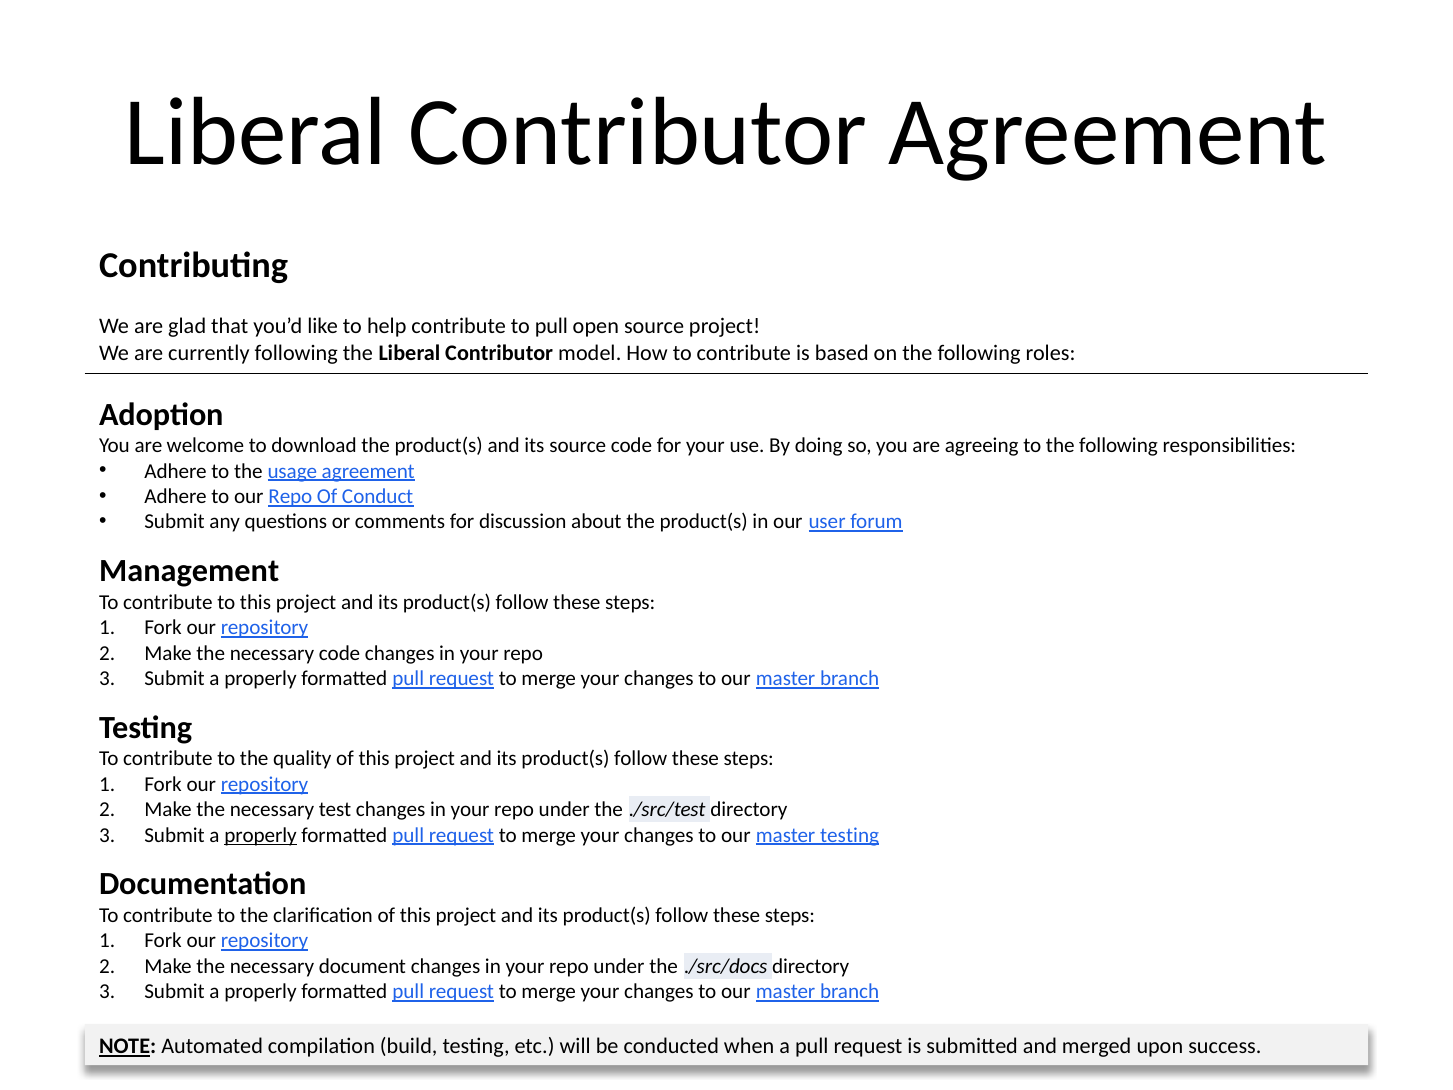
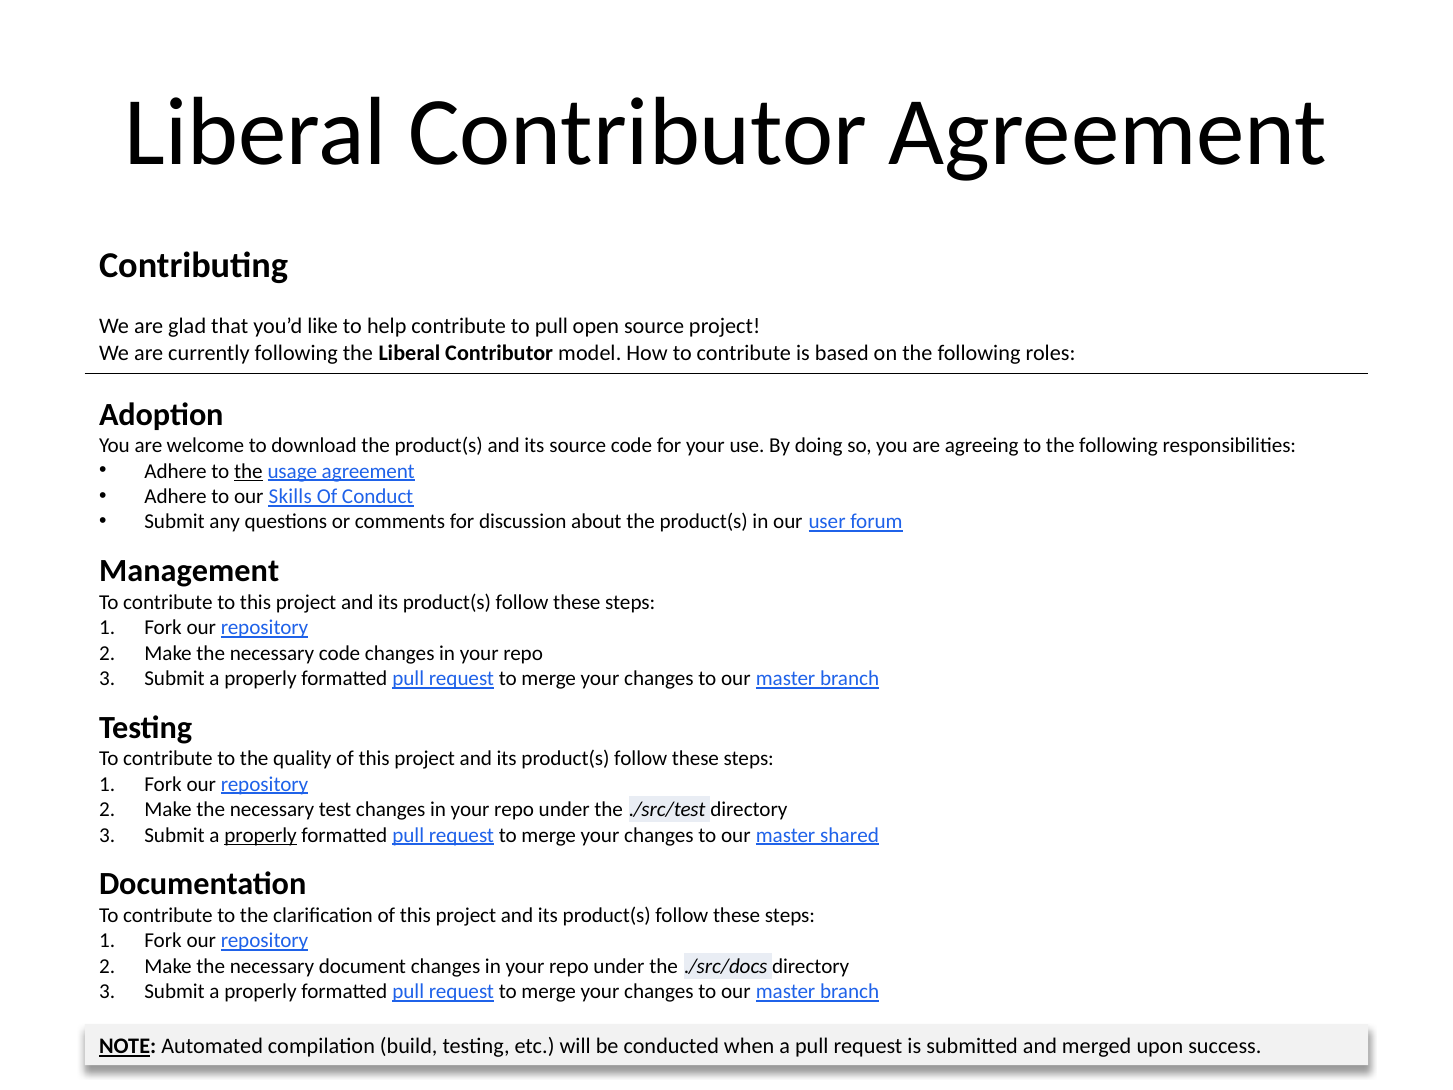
the at (248, 471) underline: none -> present
our Repo: Repo -> Skills
master testing: testing -> shared
